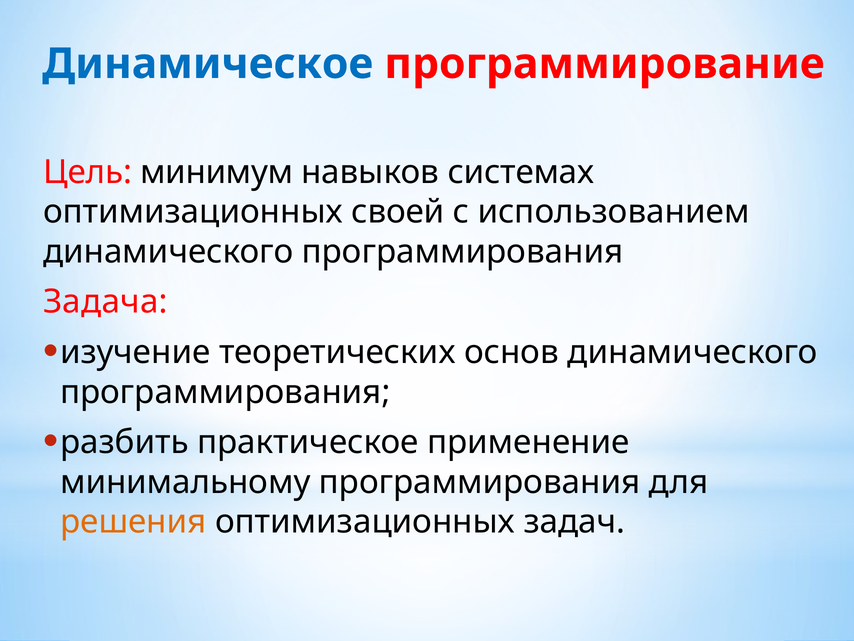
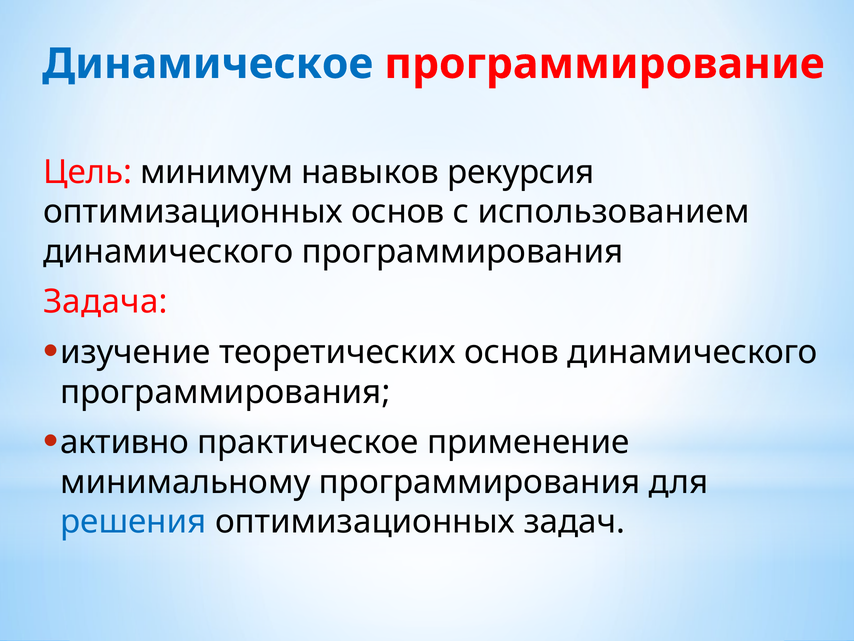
системах: системах -> рекурсия
оптимизационных своей: своей -> основ
разбить: разбить -> активно
решения colour: orange -> blue
